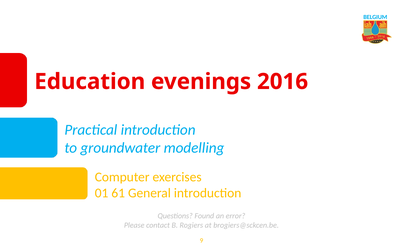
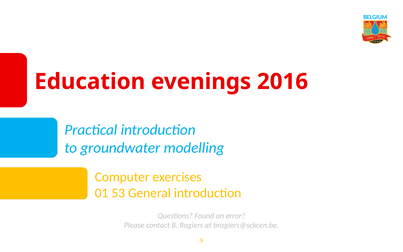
61: 61 -> 53
